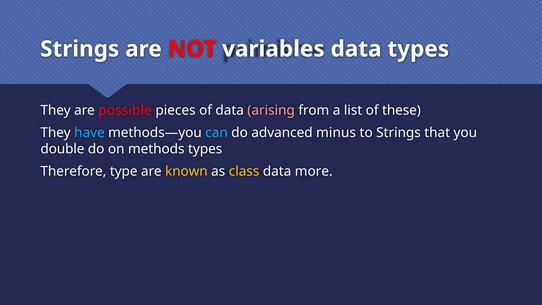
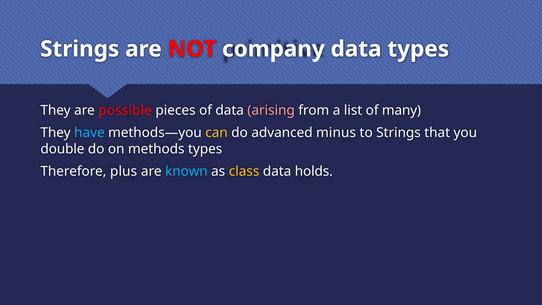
variables: variables -> company
these: these -> many
can colour: light blue -> yellow
type: type -> plus
known colour: yellow -> light blue
more: more -> holds
